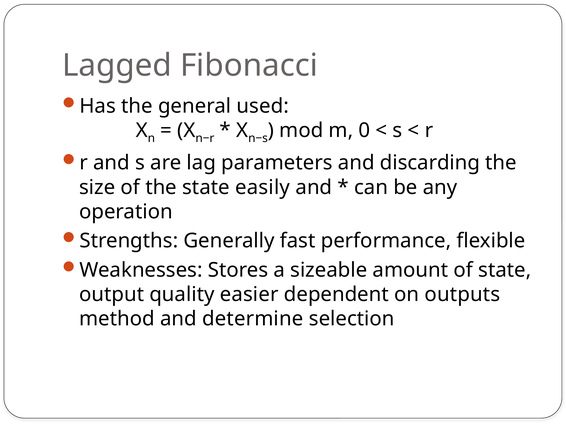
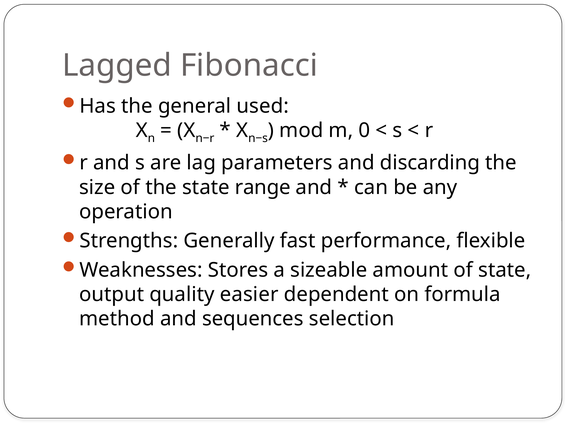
easily: easily -> range
outputs: outputs -> formula
determine: determine -> sequences
